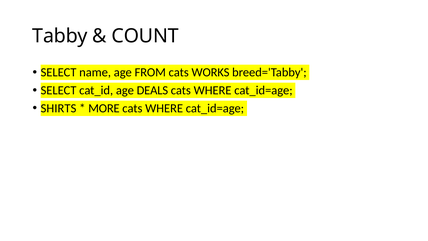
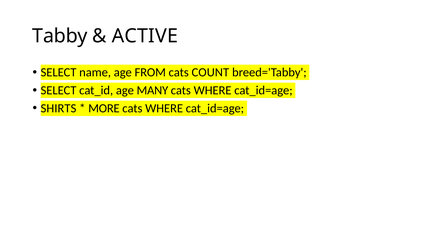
COUNT: COUNT -> ACTIVE
WORKS: WORKS -> COUNT
DEALS: DEALS -> MANY
